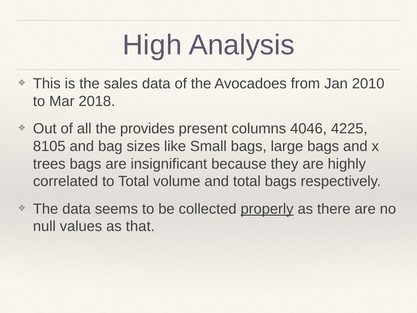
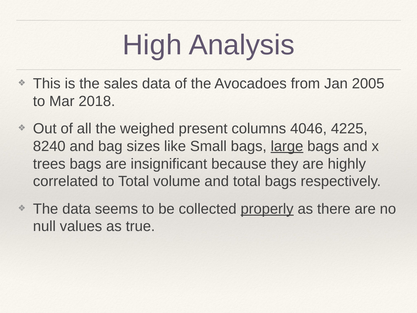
2010: 2010 -> 2005
provides: provides -> weighed
8105: 8105 -> 8240
large underline: none -> present
that: that -> true
